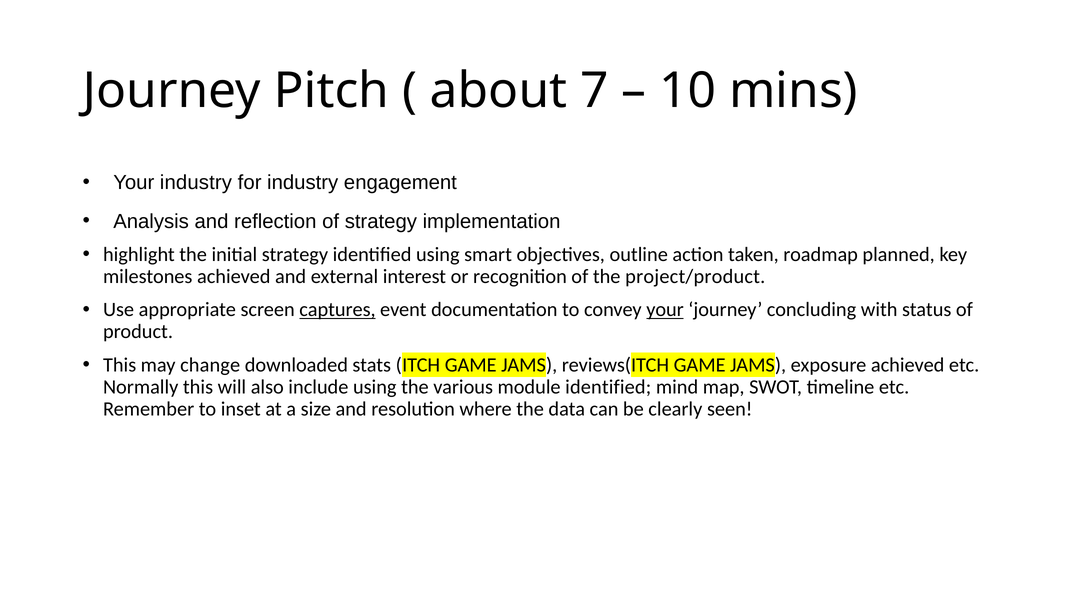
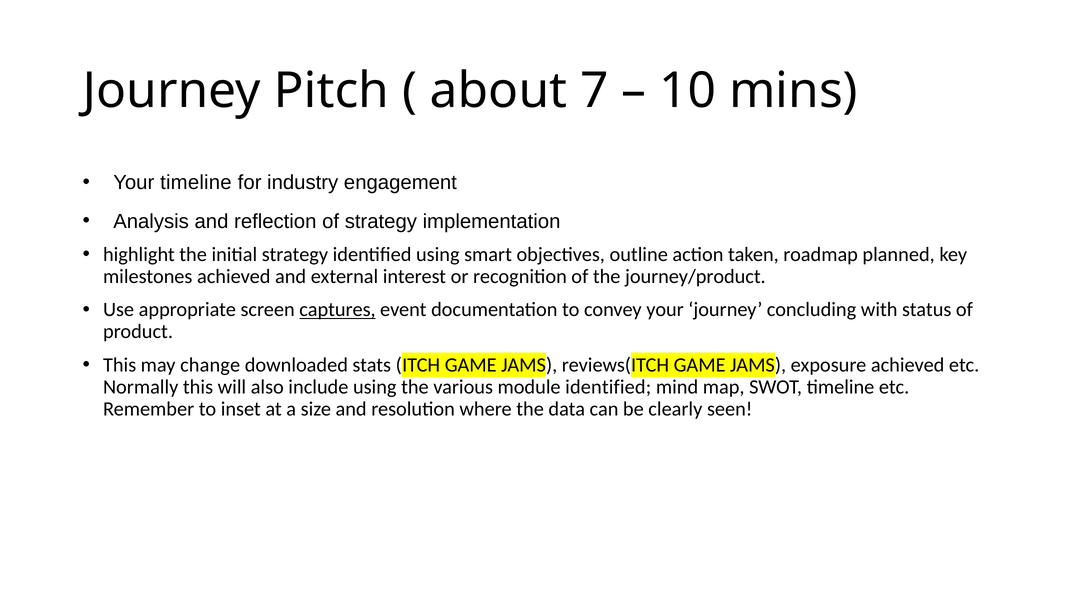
Your industry: industry -> timeline
project/product: project/product -> journey/product
your at (665, 310) underline: present -> none
